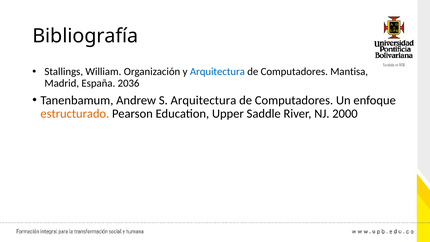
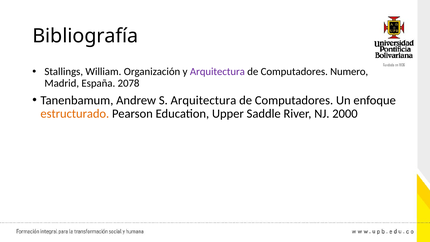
Arquitectura at (217, 72) colour: blue -> purple
Mantisa: Mantisa -> Numero
2036: 2036 -> 2078
